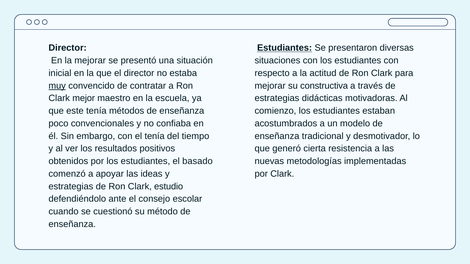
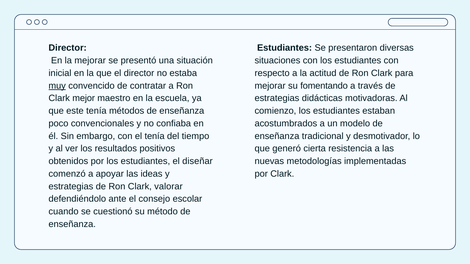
Estudiantes at (285, 48) underline: present -> none
constructiva: constructiva -> fomentando
basado: basado -> diseñar
estudio: estudio -> valorar
